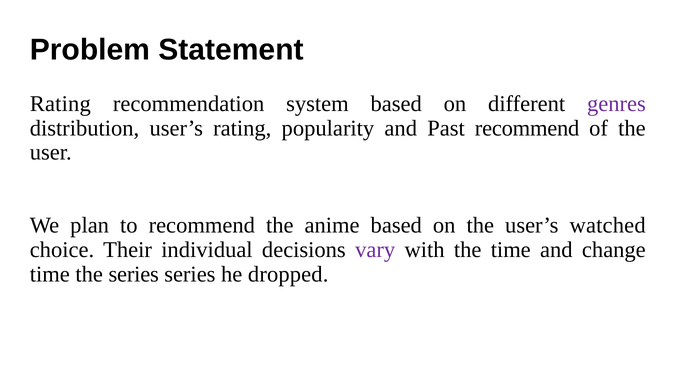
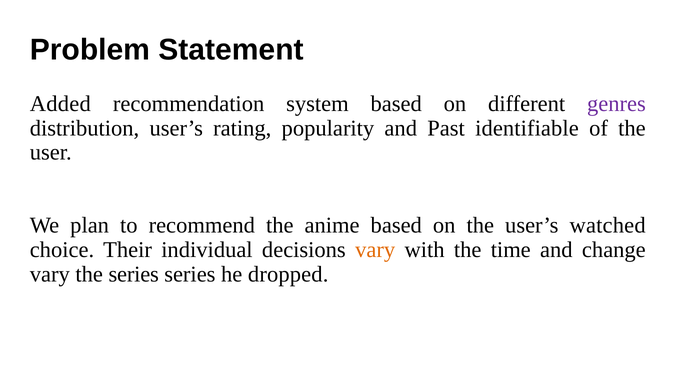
Rating at (60, 104): Rating -> Added
Past recommend: recommend -> identifiable
vary at (375, 250) colour: purple -> orange
time at (50, 274): time -> vary
